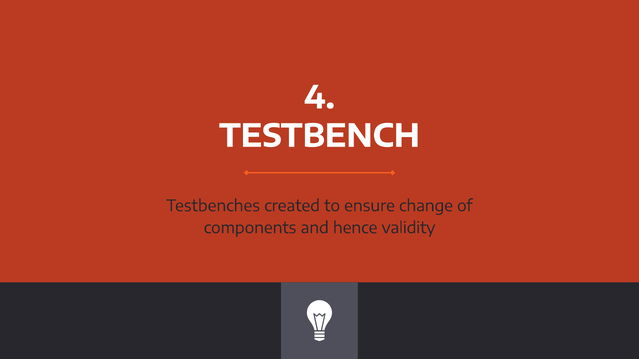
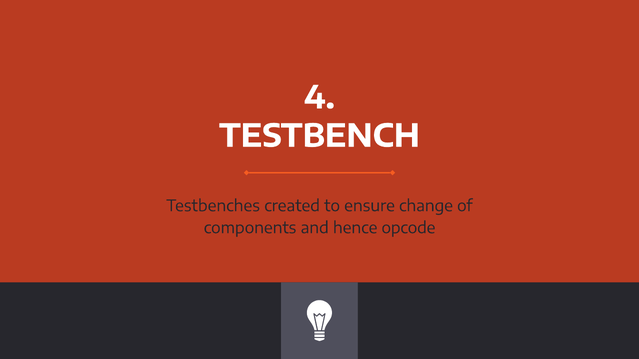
validity: validity -> opcode
